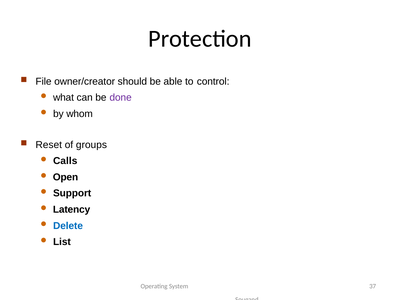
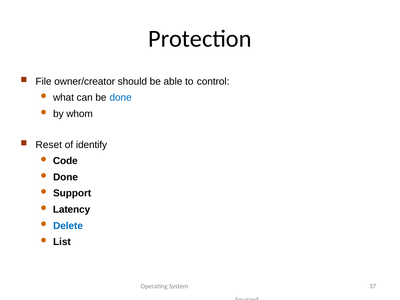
done at (121, 98) colour: purple -> blue
groups: groups -> identify
Calls: Calls -> Code
Open at (66, 177): Open -> Done
